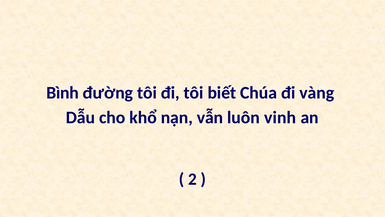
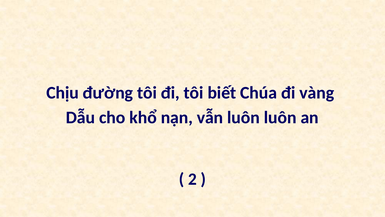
Bình: Bình -> Chịu
luôn vinh: vinh -> luôn
